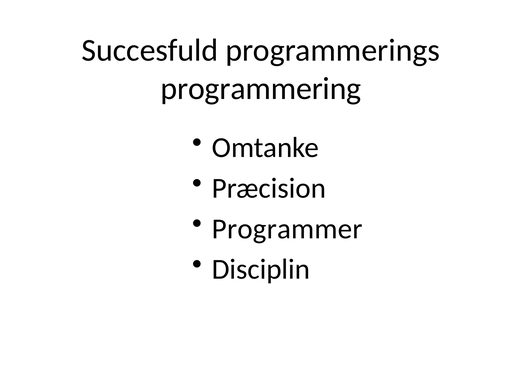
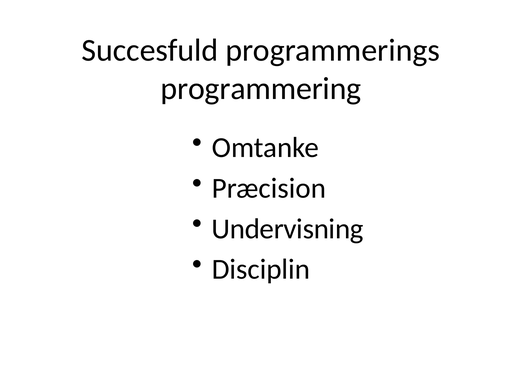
Programmer: Programmer -> Undervisning
